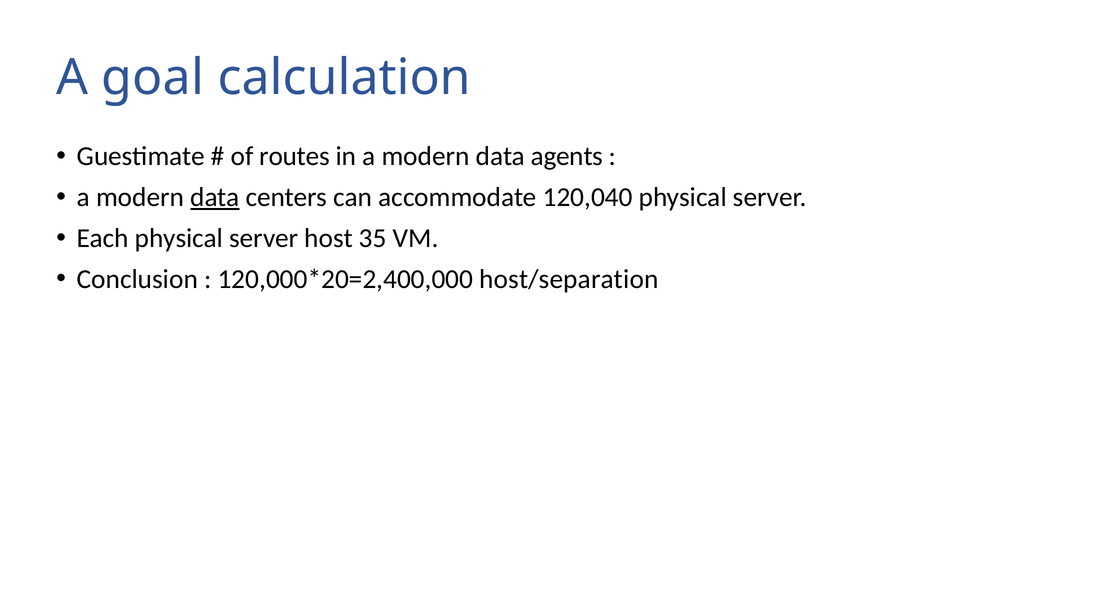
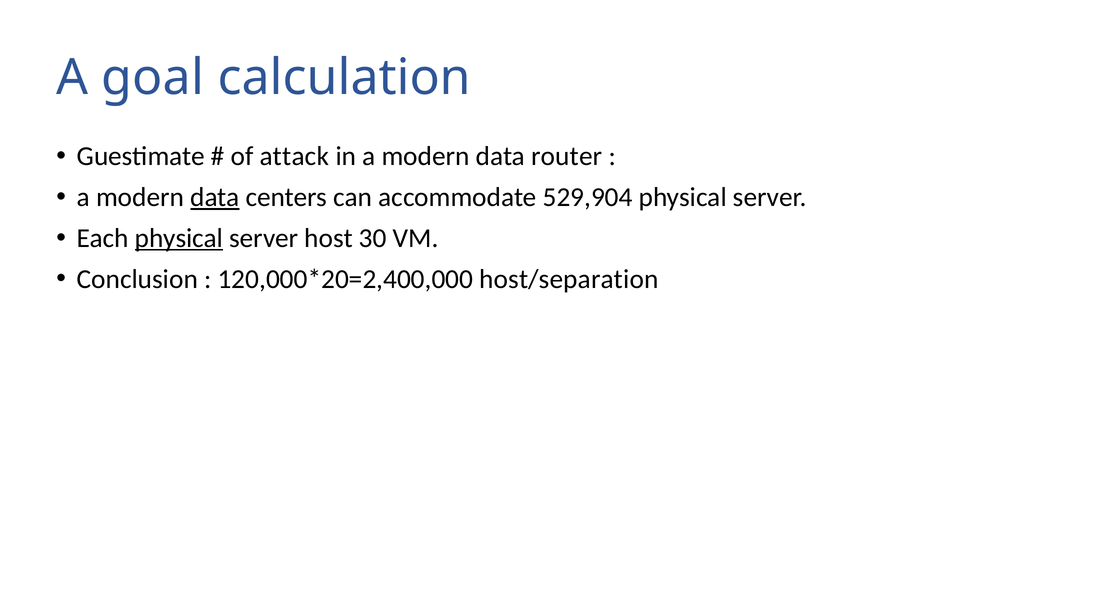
routes: routes -> attack
agents: agents -> router
120,040: 120,040 -> 529,904
physical at (179, 238) underline: none -> present
35: 35 -> 30
